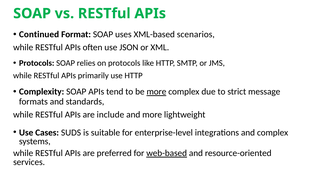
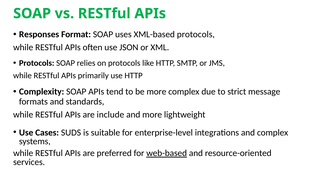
Continued: Continued -> Responses
XML-based scenarios: scenarios -> protocols
more at (156, 92) underline: present -> none
